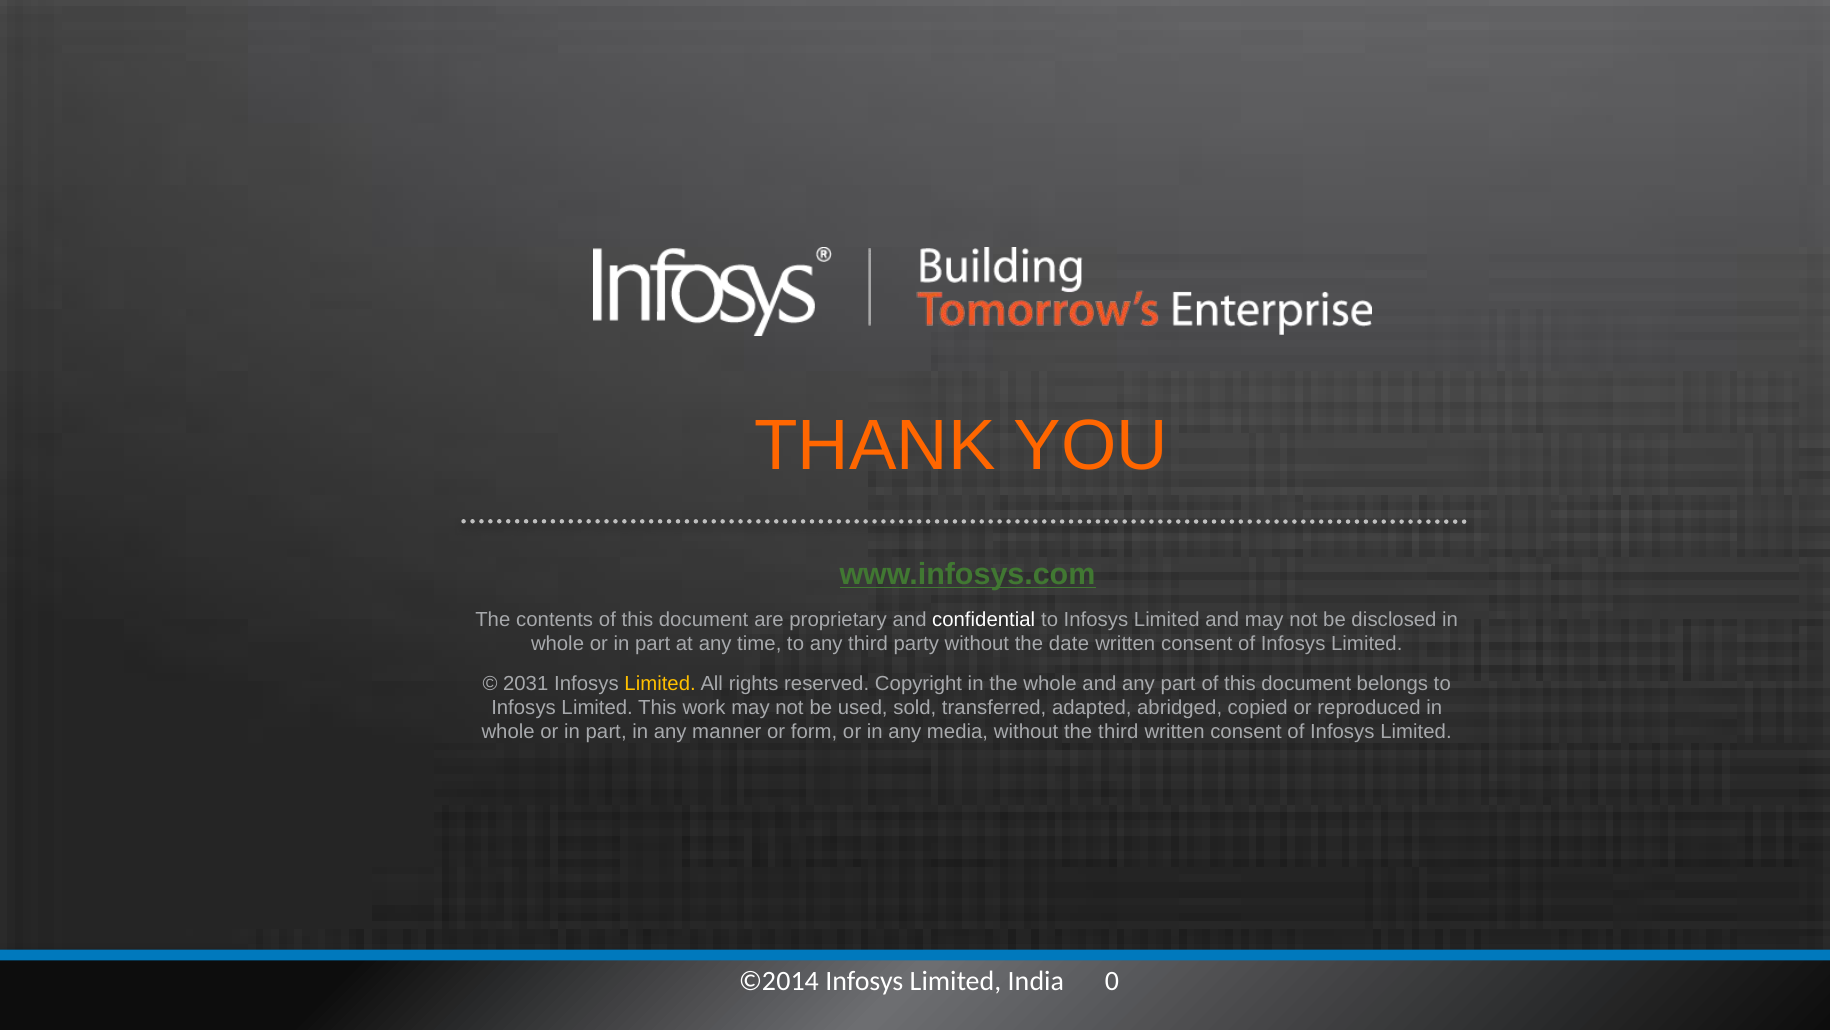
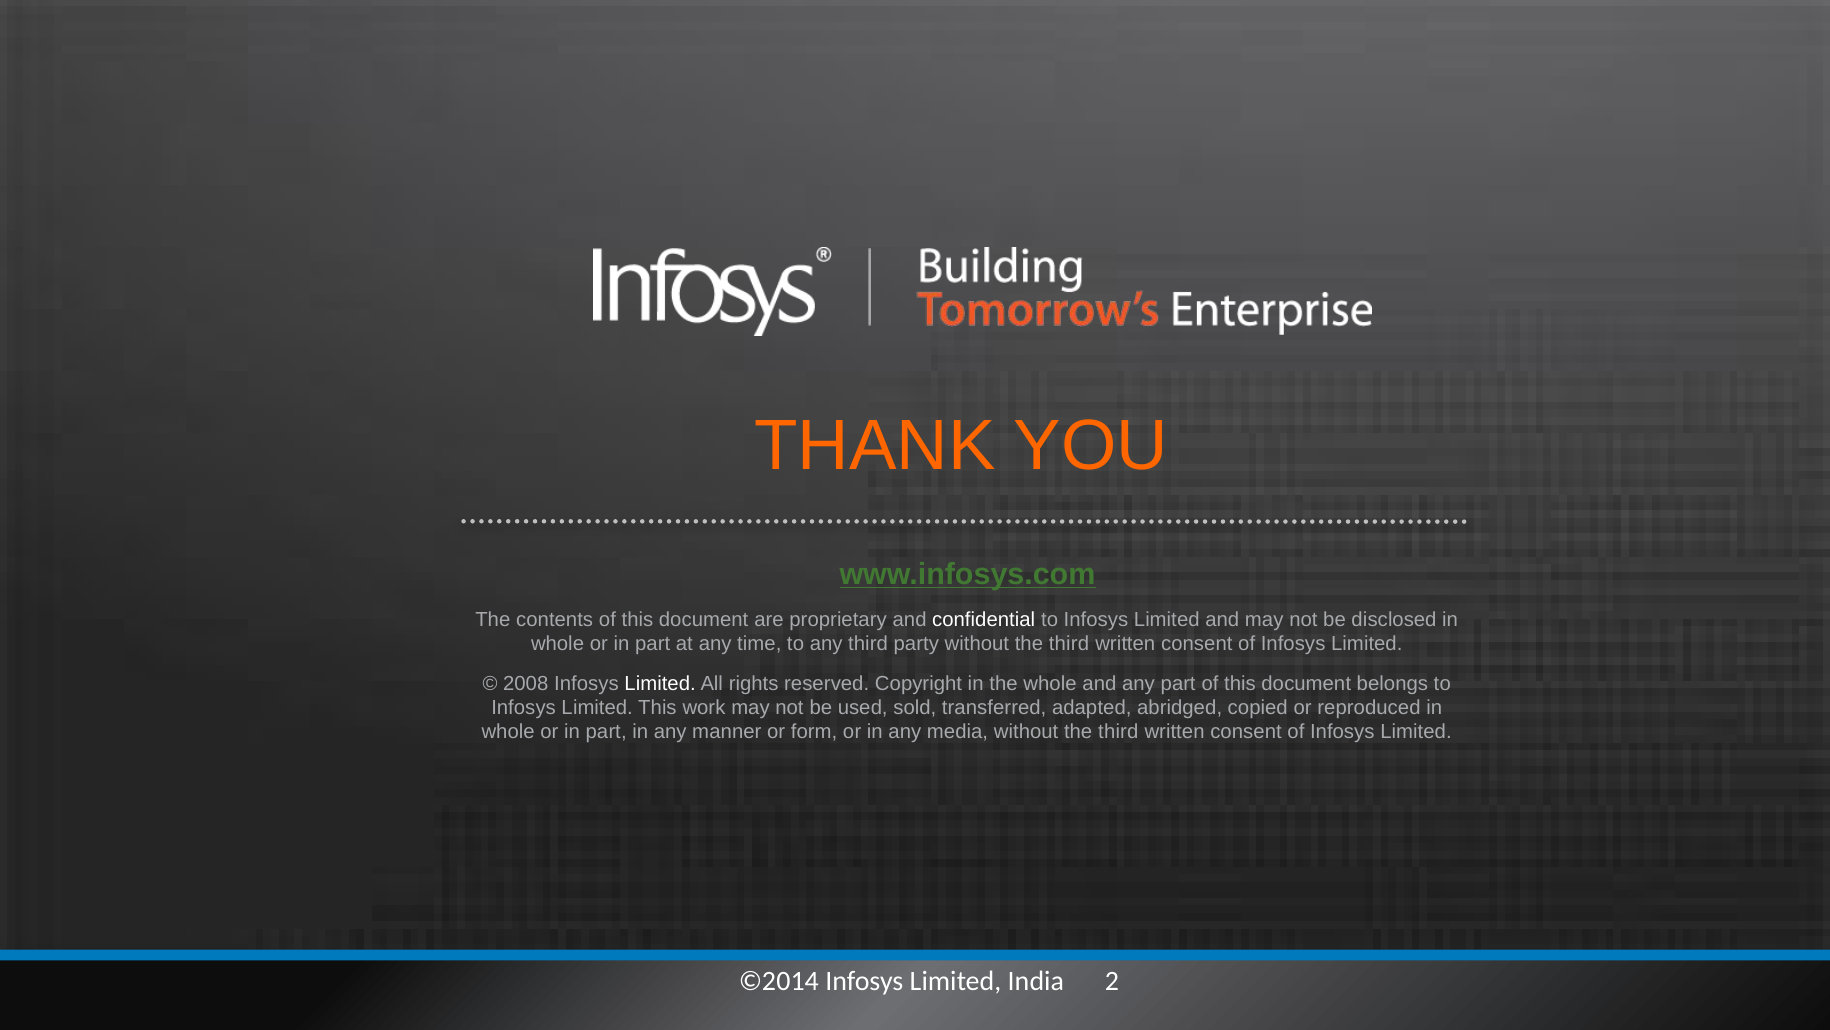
party without the date: date -> third
2031: 2031 -> 2008
Limited at (660, 683) colour: yellow -> white
0: 0 -> 2
